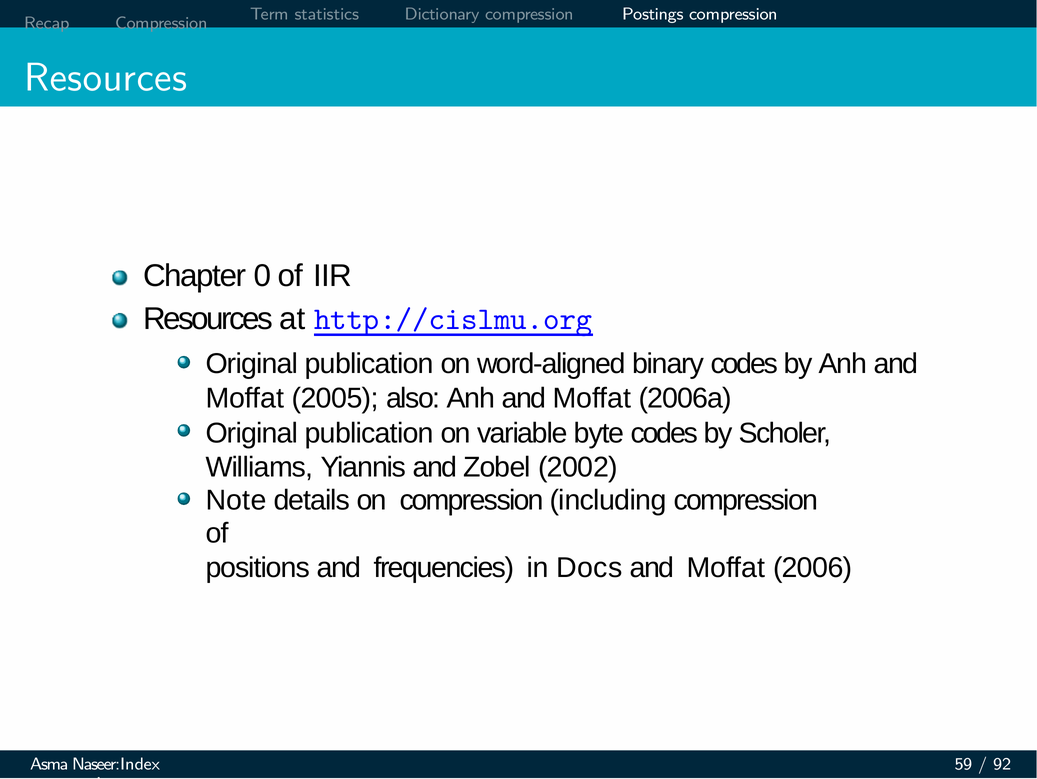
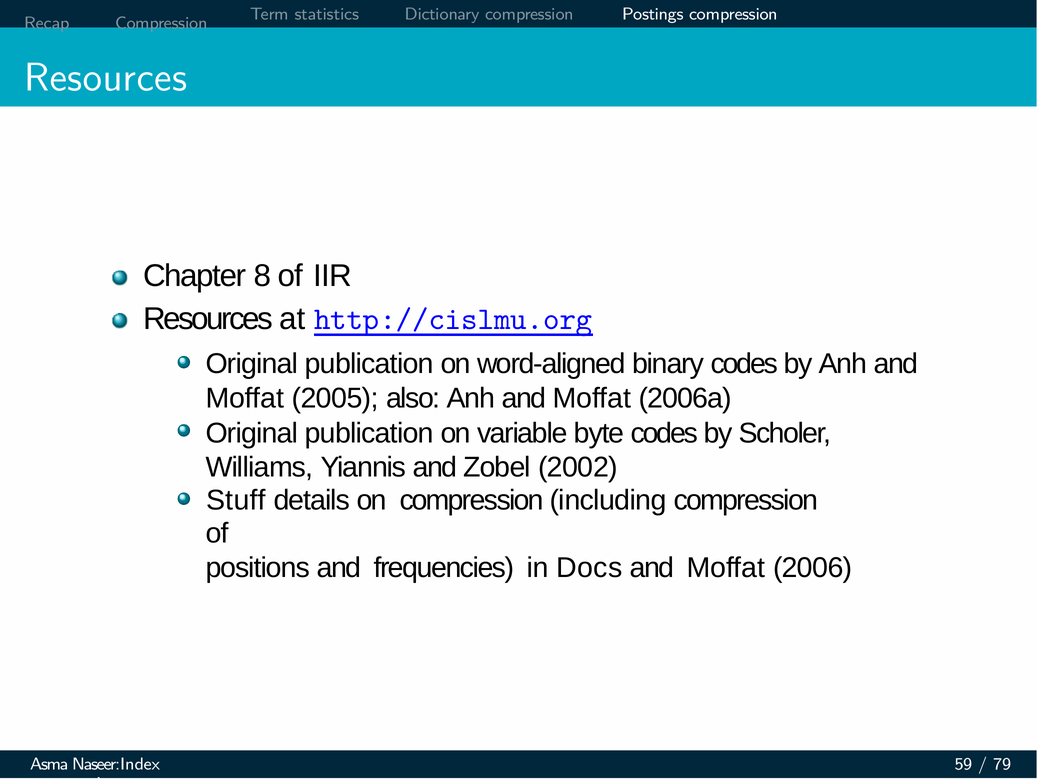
0: 0 -> 8
Note: Note -> Stuff
92: 92 -> 79
